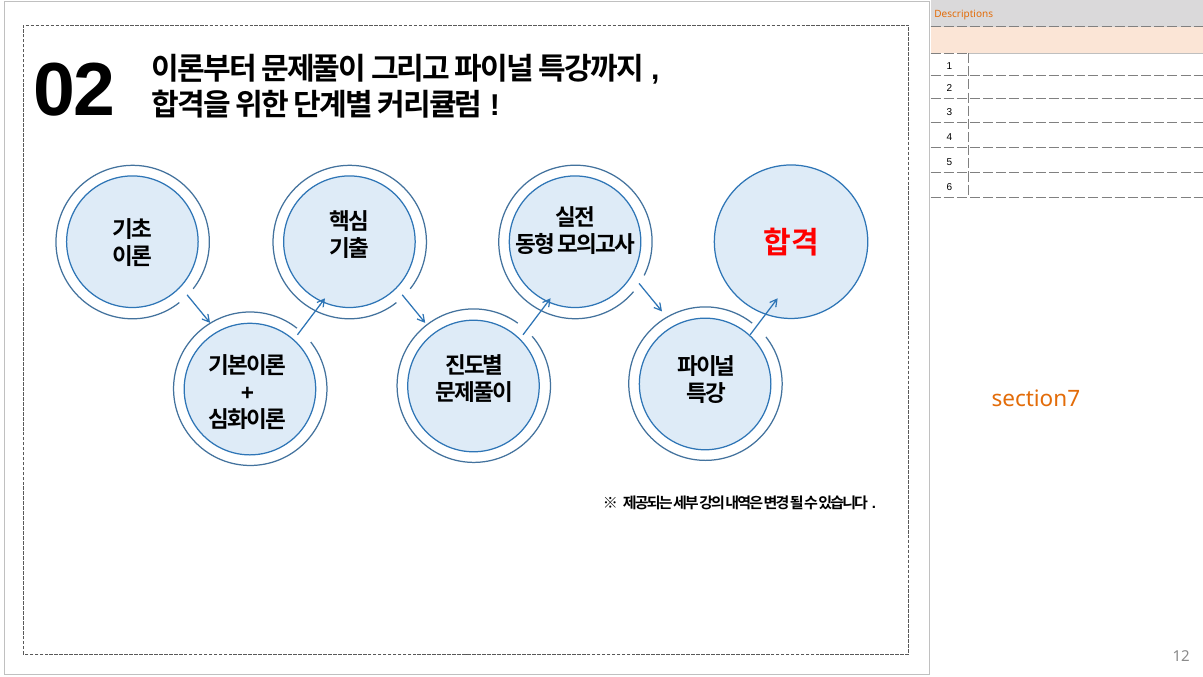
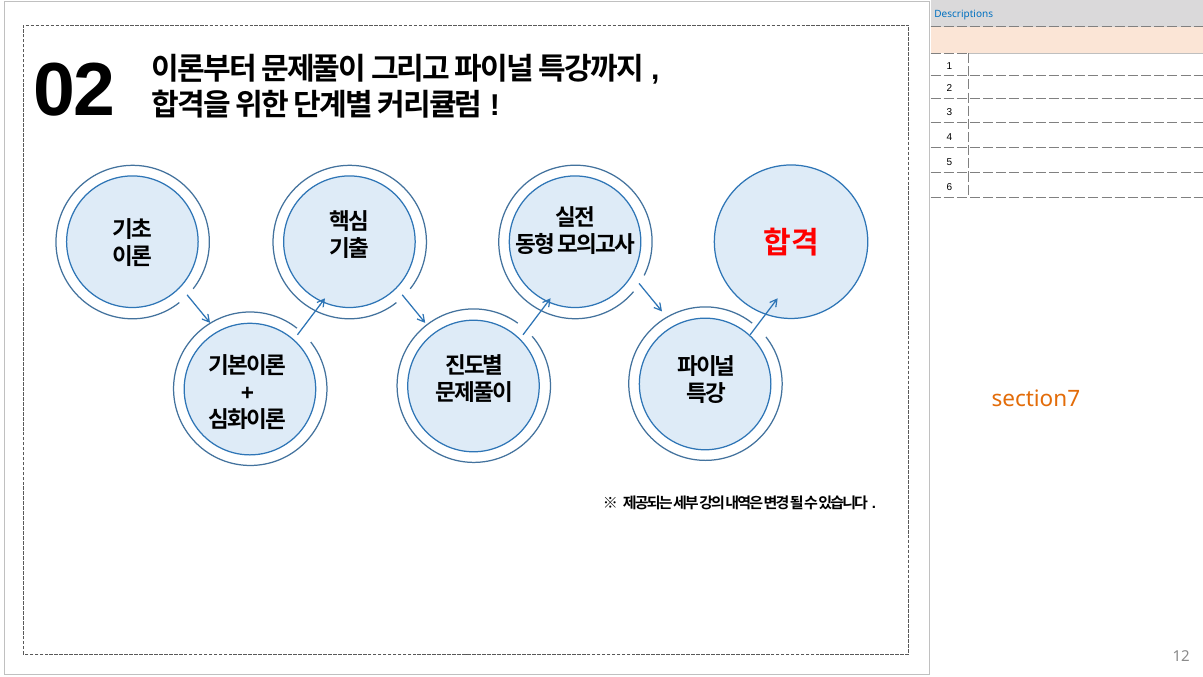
Descriptions colour: orange -> blue
